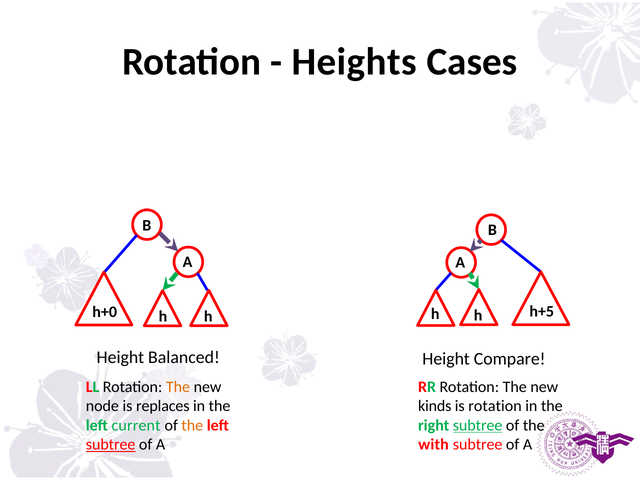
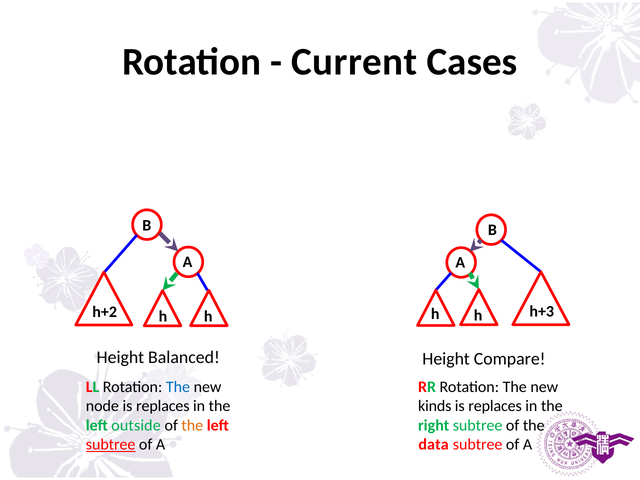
Heights: Heights -> Current
h+0: h+0 -> h+2
h+5: h+5 -> h+3
The at (178, 387) colour: orange -> blue
rotation at (495, 406): rotation -> replaces
current: current -> outside
subtree at (478, 425) underline: present -> none
with: with -> data
